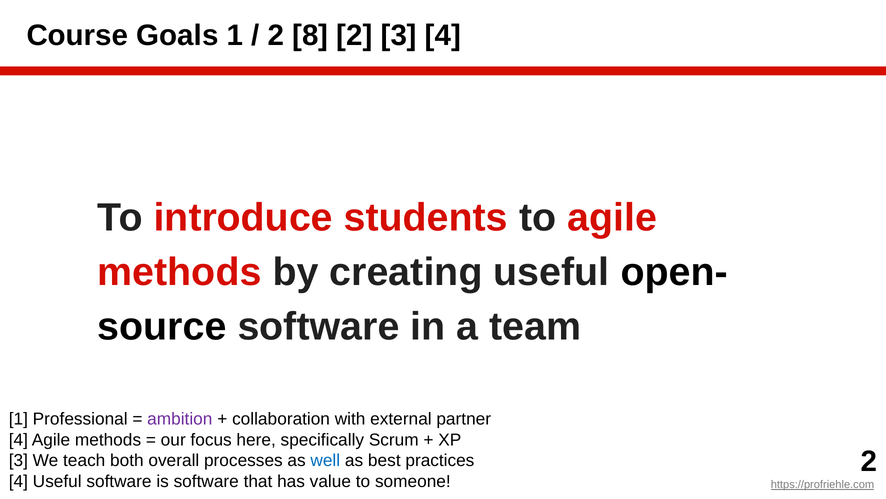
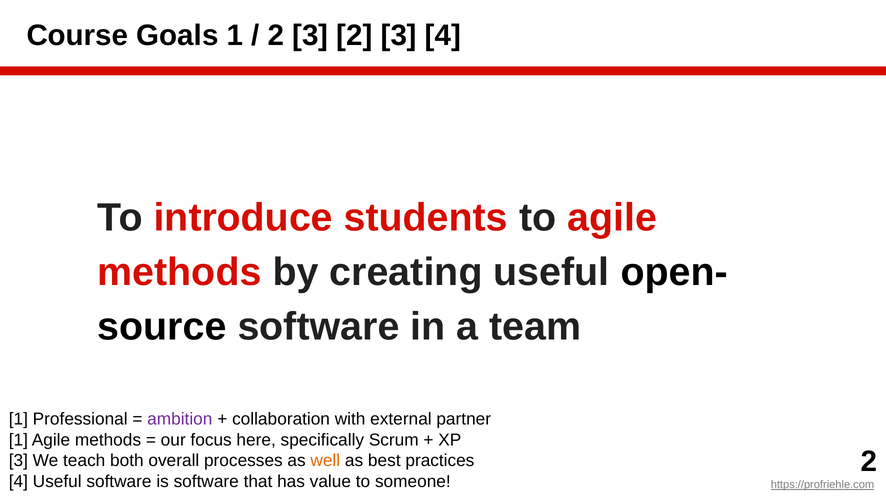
8 at (310, 35): 8 -> 3
4 at (18, 439): 4 -> 1
well colour: blue -> orange
